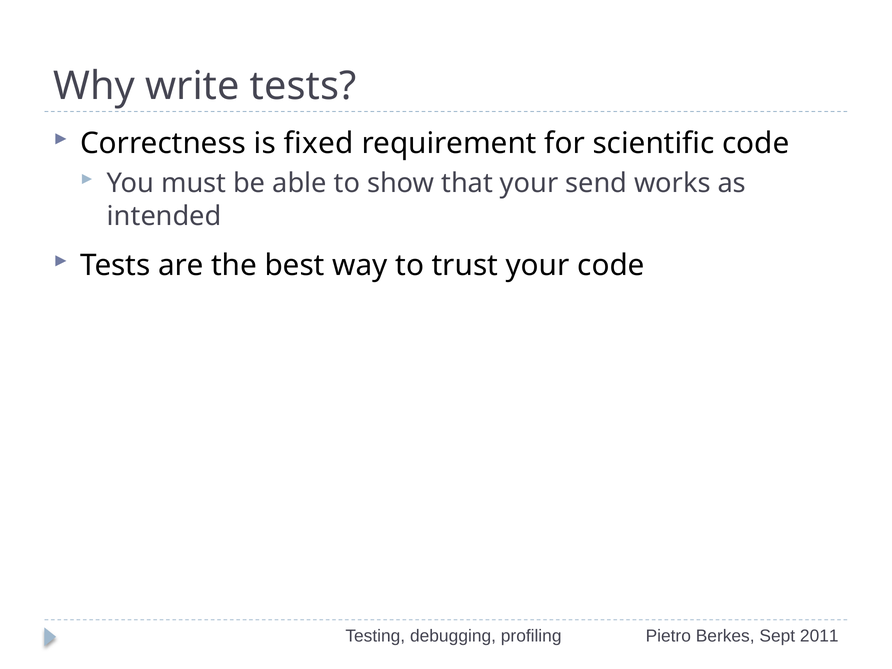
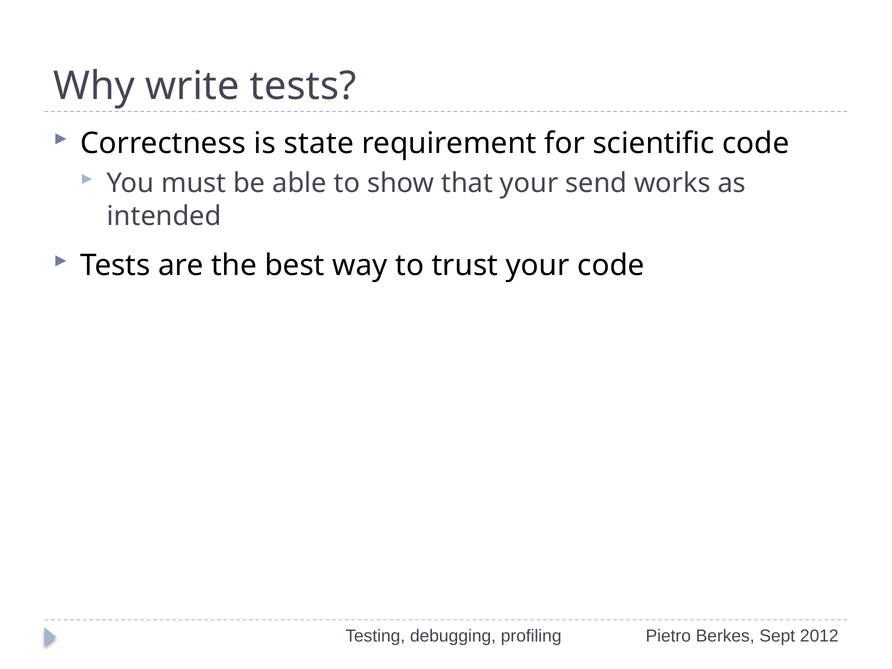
fixed: fixed -> state
2011: 2011 -> 2012
